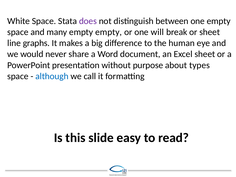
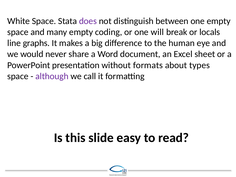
empty empty: empty -> coding
or sheet: sheet -> locals
purpose: purpose -> formats
although colour: blue -> purple
